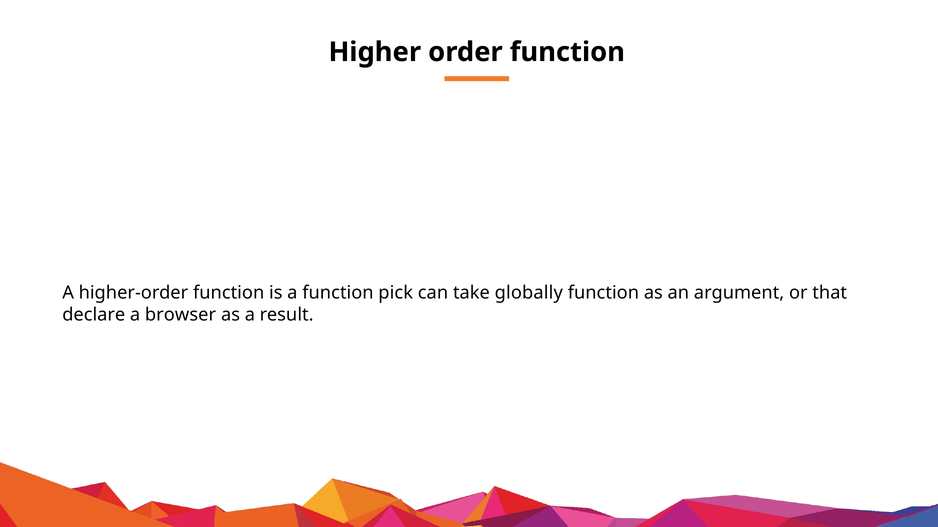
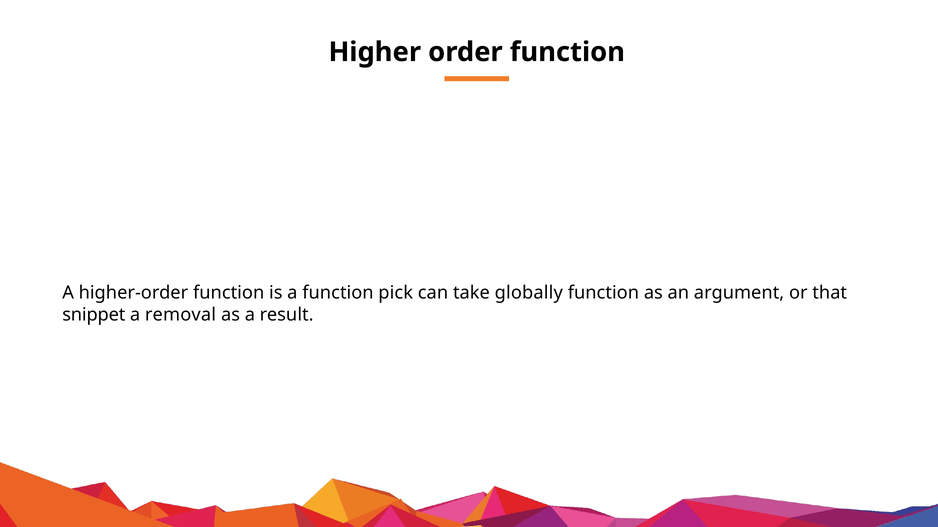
declare: declare -> snippet
browser: browser -> removal
